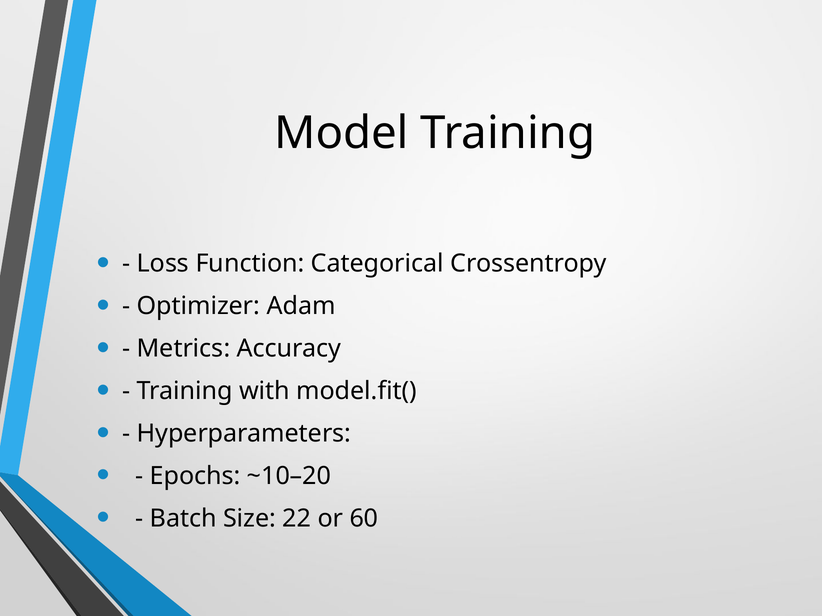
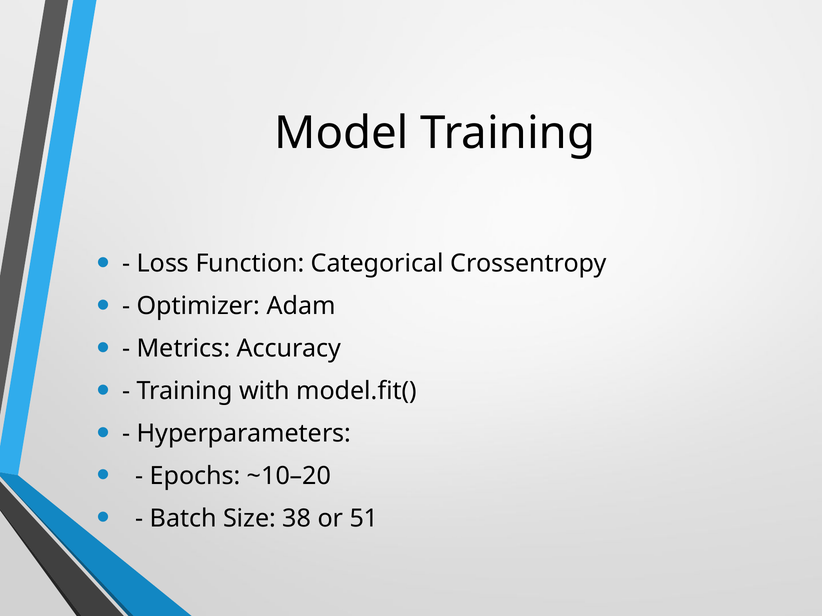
22: 22 -> 38
60: 60 -> 51
